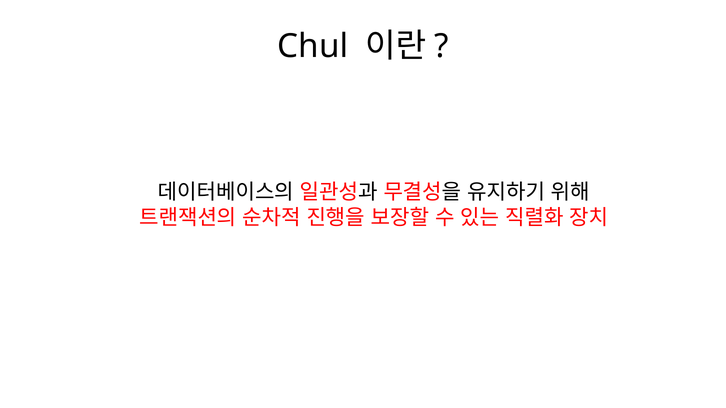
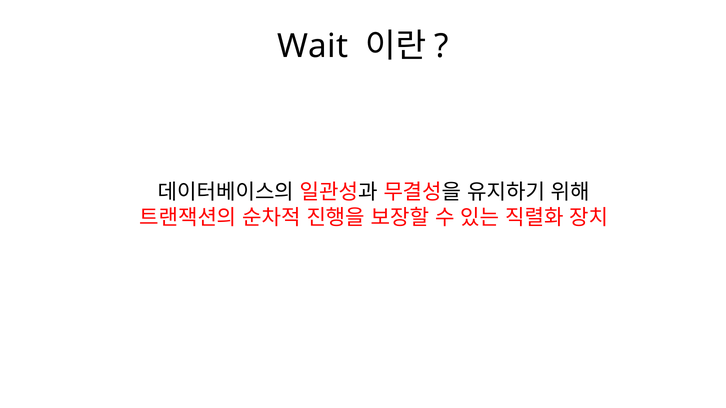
Chul: Chul -> Wait
